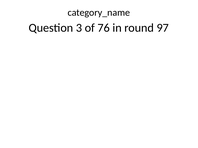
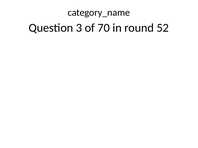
76: 76 -> 70
97: 97 -> 52
